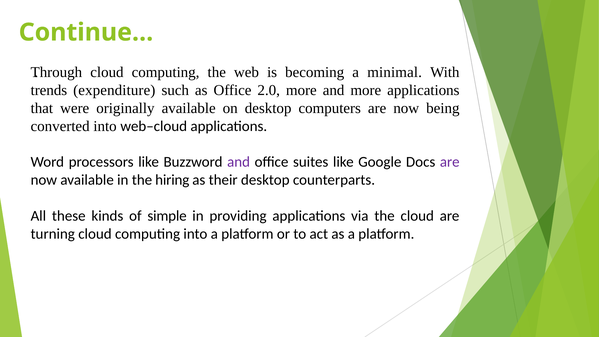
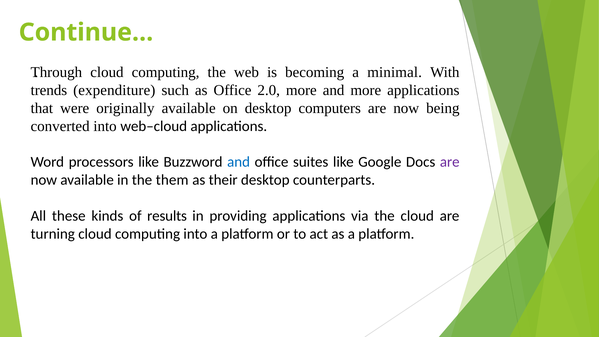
and at (239, 162) colour: purple -> blue
hiring: hiring -> them
simple: simple -> results
